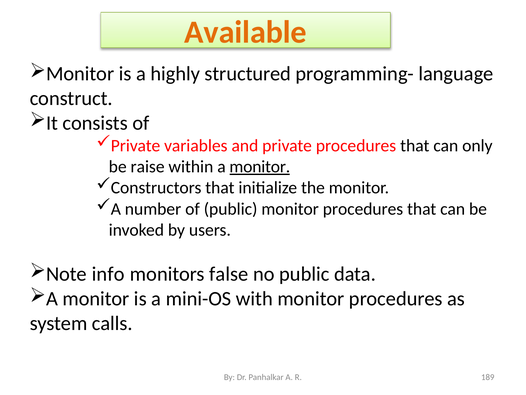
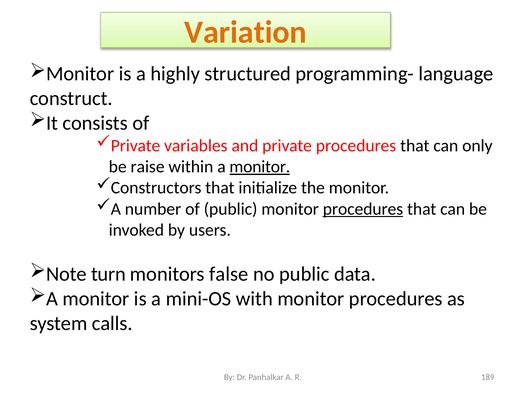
Available: Available -> Variation
procedures at (363, 209) underline: none -> present
info: info -> turn
